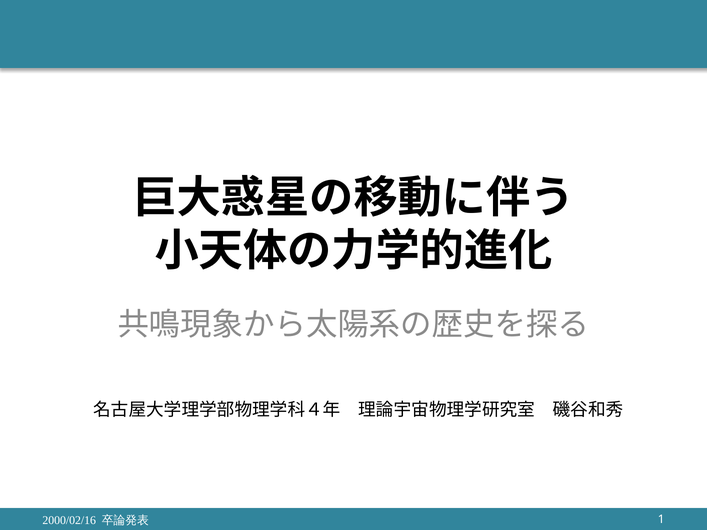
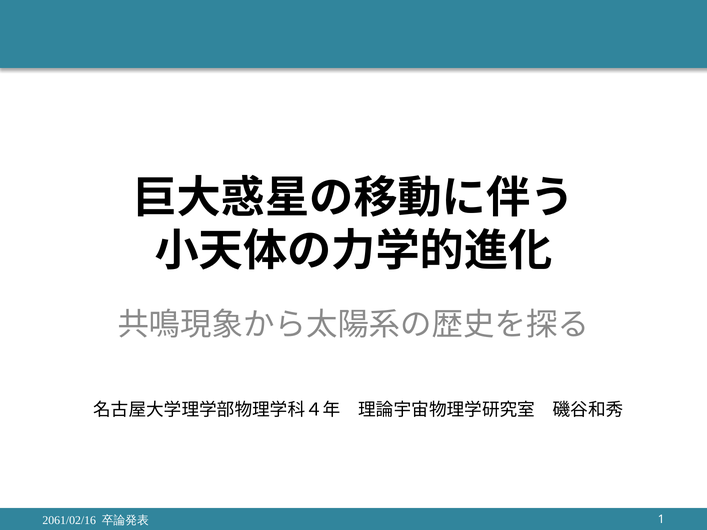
2000/02/16: 2000/02/16 -> 2061/02/16
